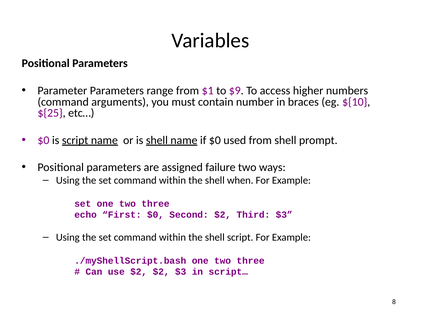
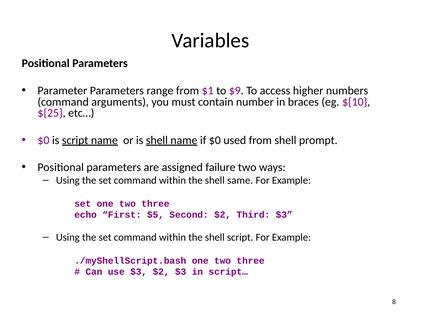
when: when -> same
First $0: $0 -> $5
use $2: $2 -> $3
